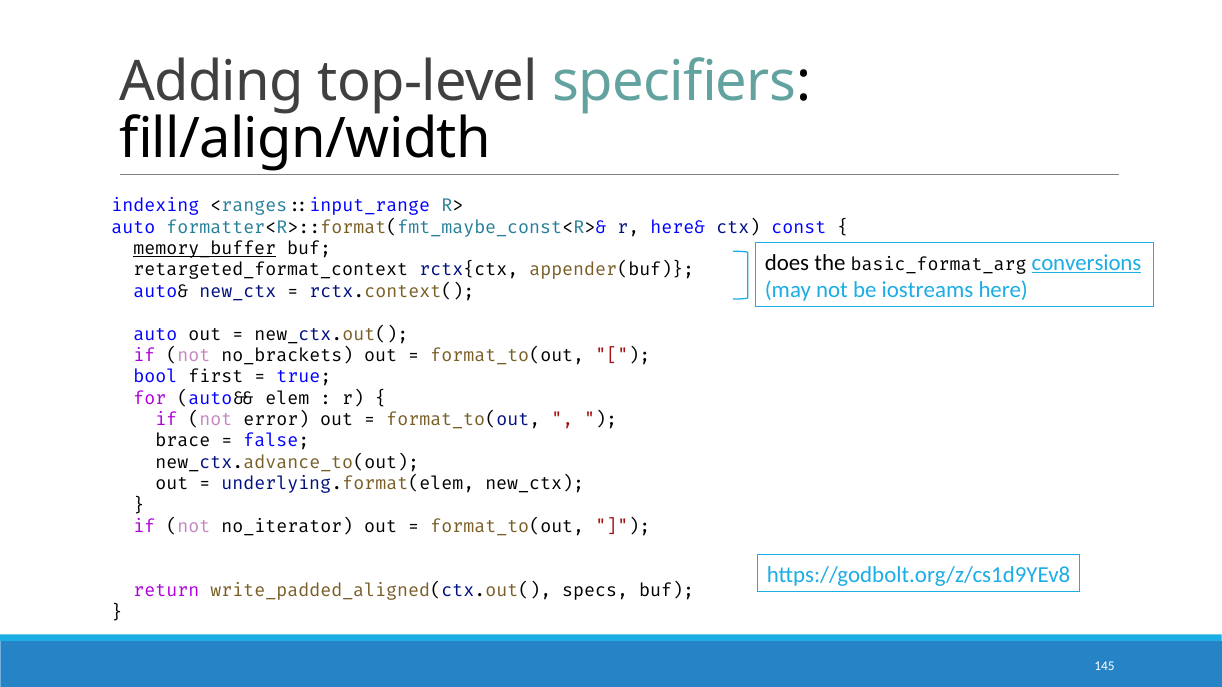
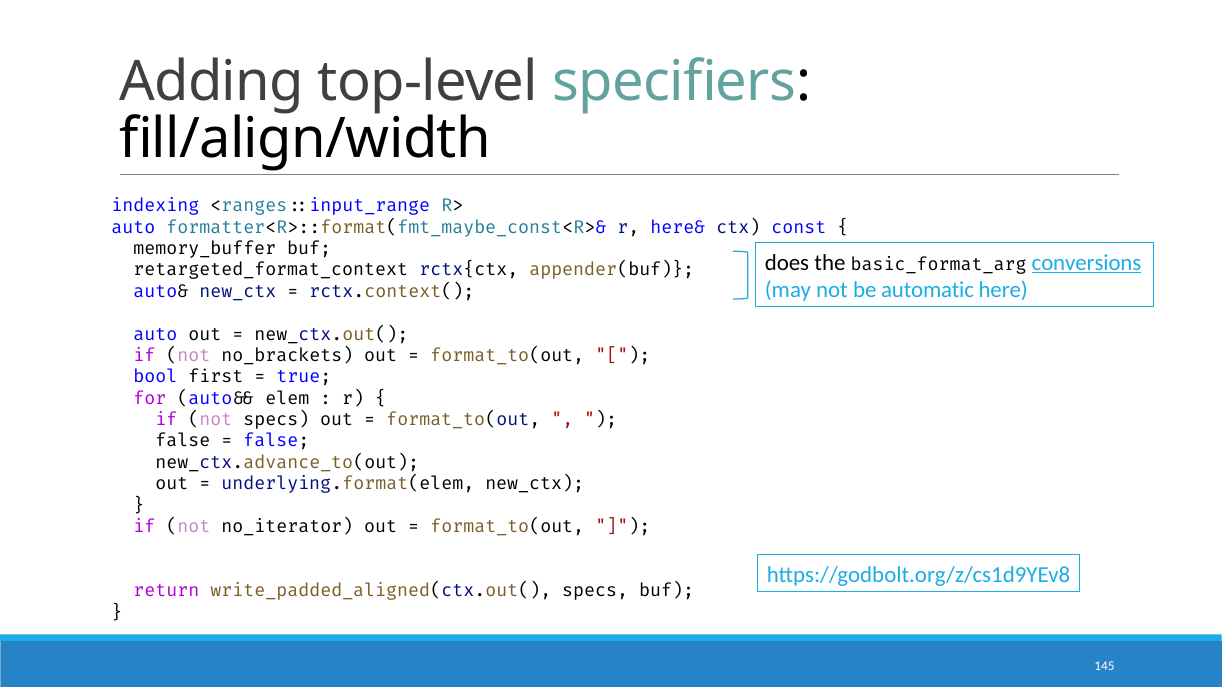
memory_buffer underline: present -> none
iostreams: iostreams -> automatic
not error: error -> specs
brace at (183, 441): brace -> false
